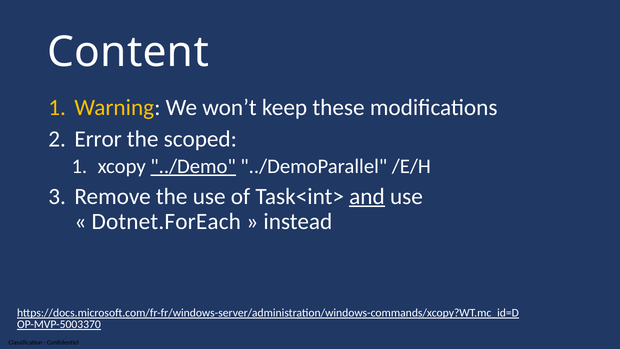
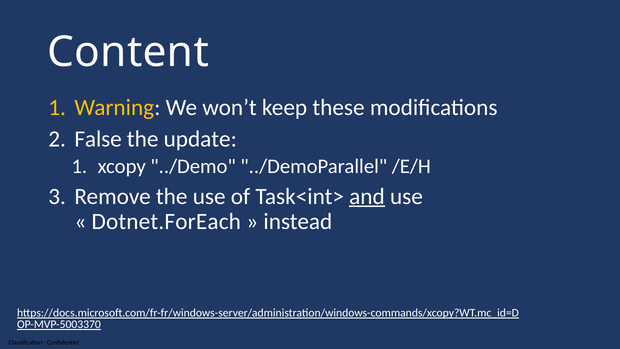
Error: Error -> False
scoped: scoped -> update
../Demo underline: present -> none
